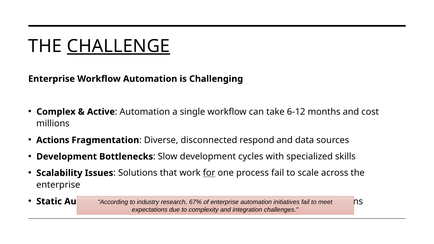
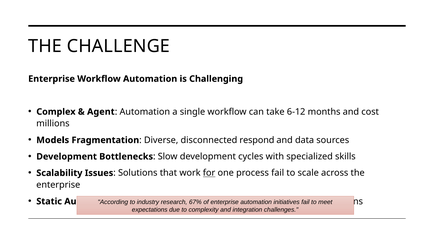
CHALLENGE underline: present -> none
Active: Active -> Agent
Actions: Actions -> Models
